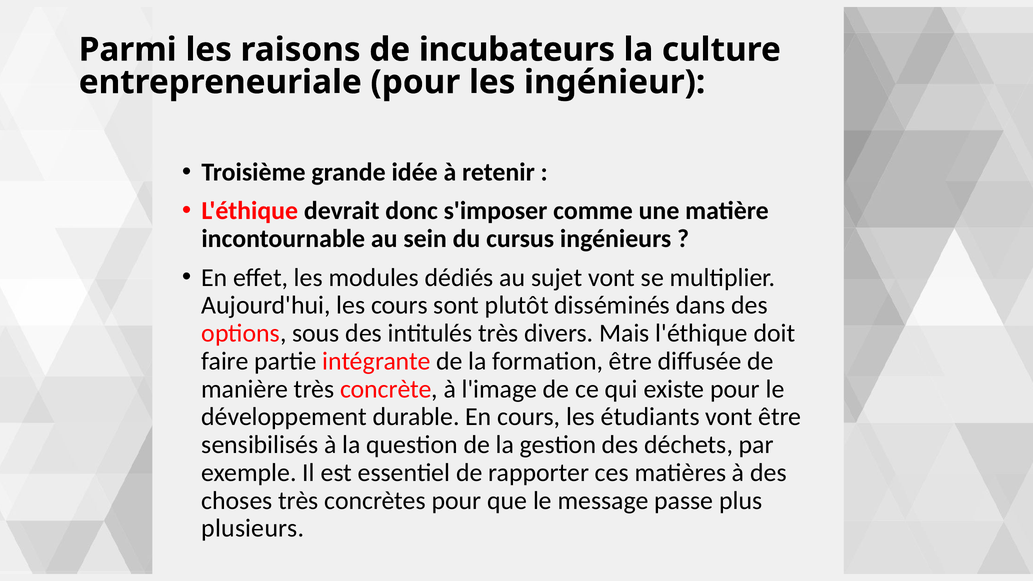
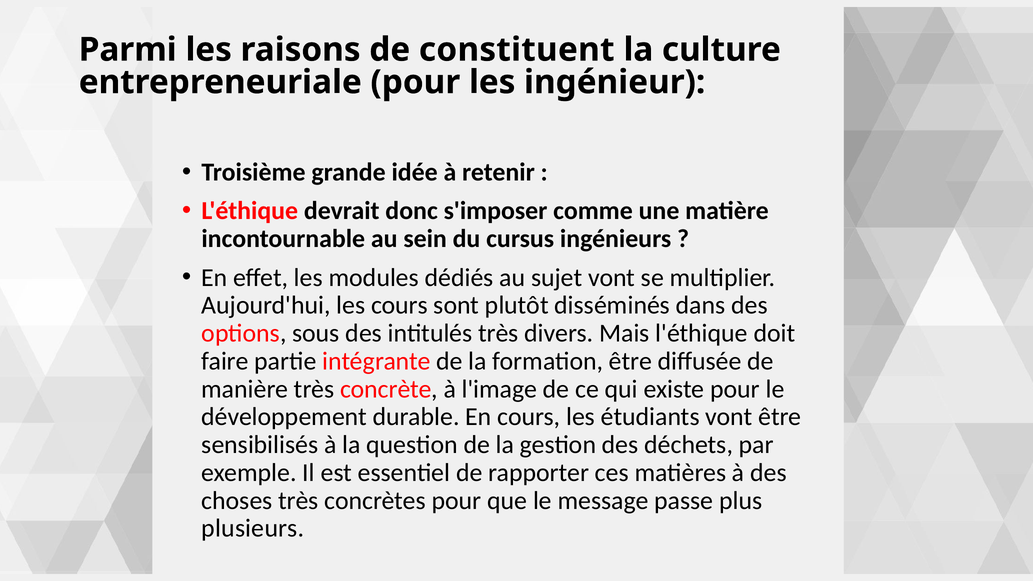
incubateurs: incubateurs -> constituent
